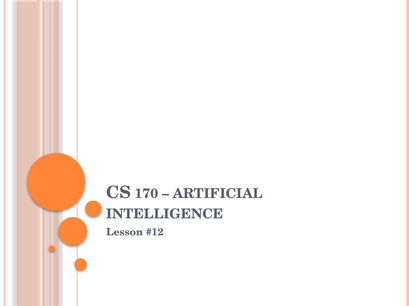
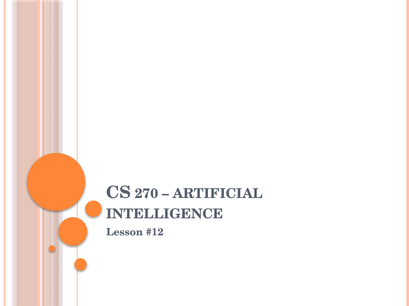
170: 170 -> 270
